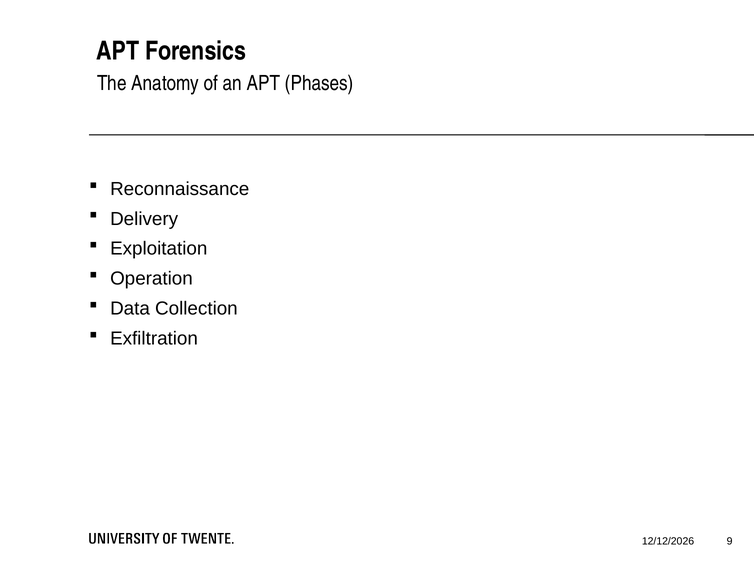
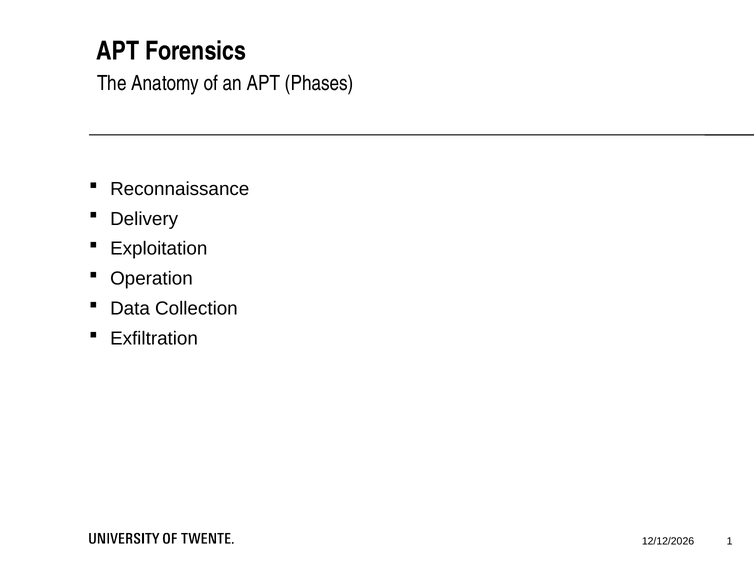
9: 9 -> 1
